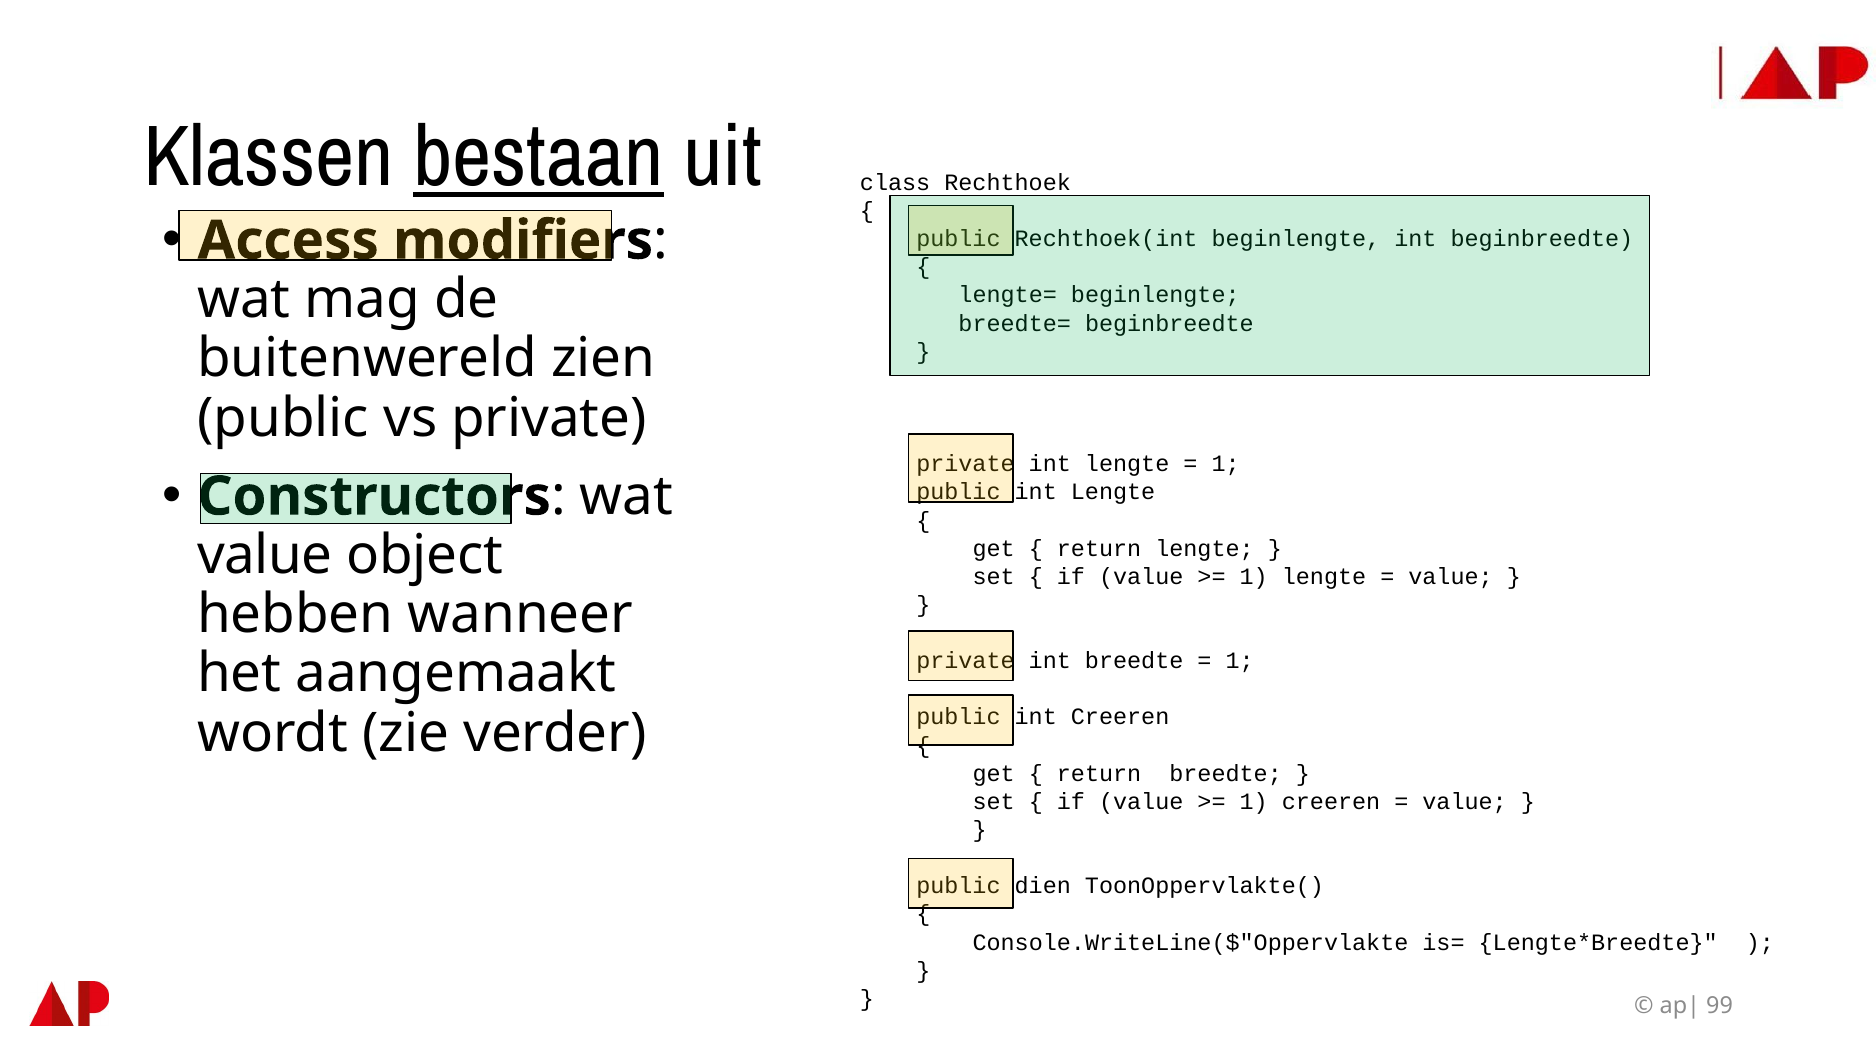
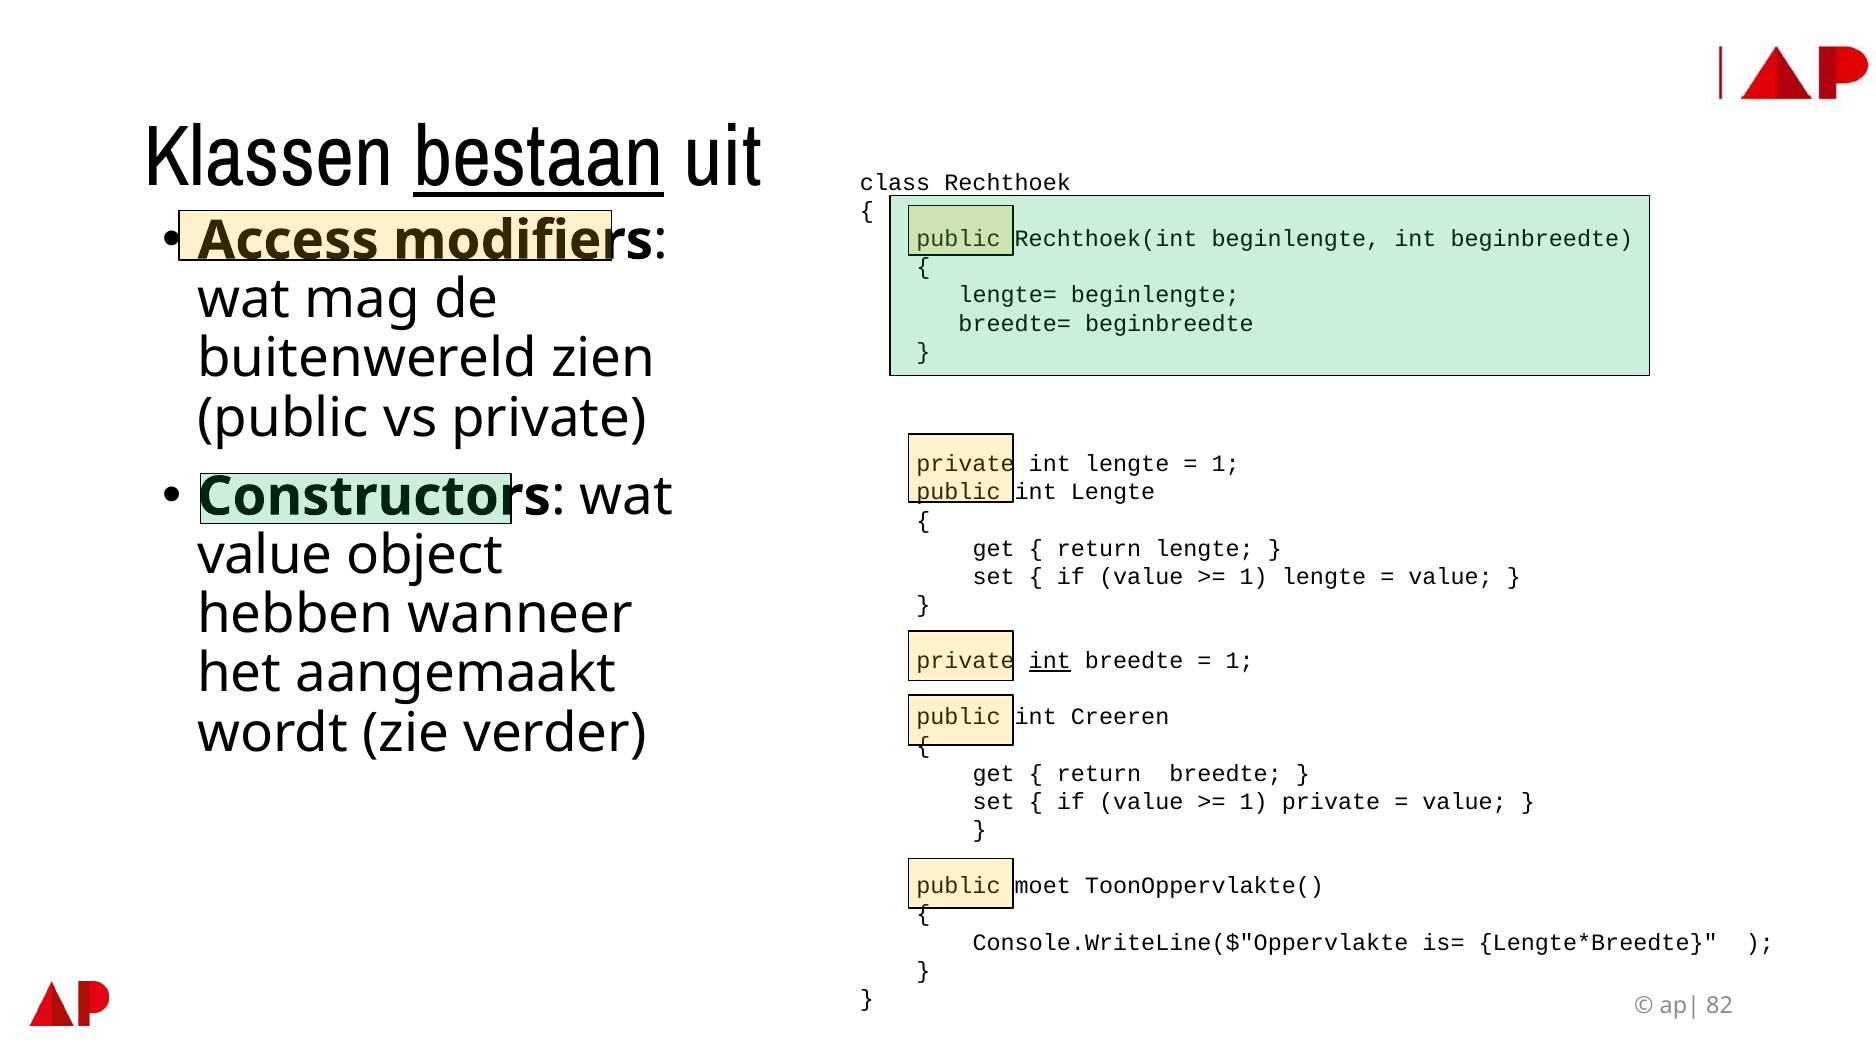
int at (1050, 661) underline: none -> present
1 creeren: creeren -> private
dien: dien -> moet
99: 99 -> 82
